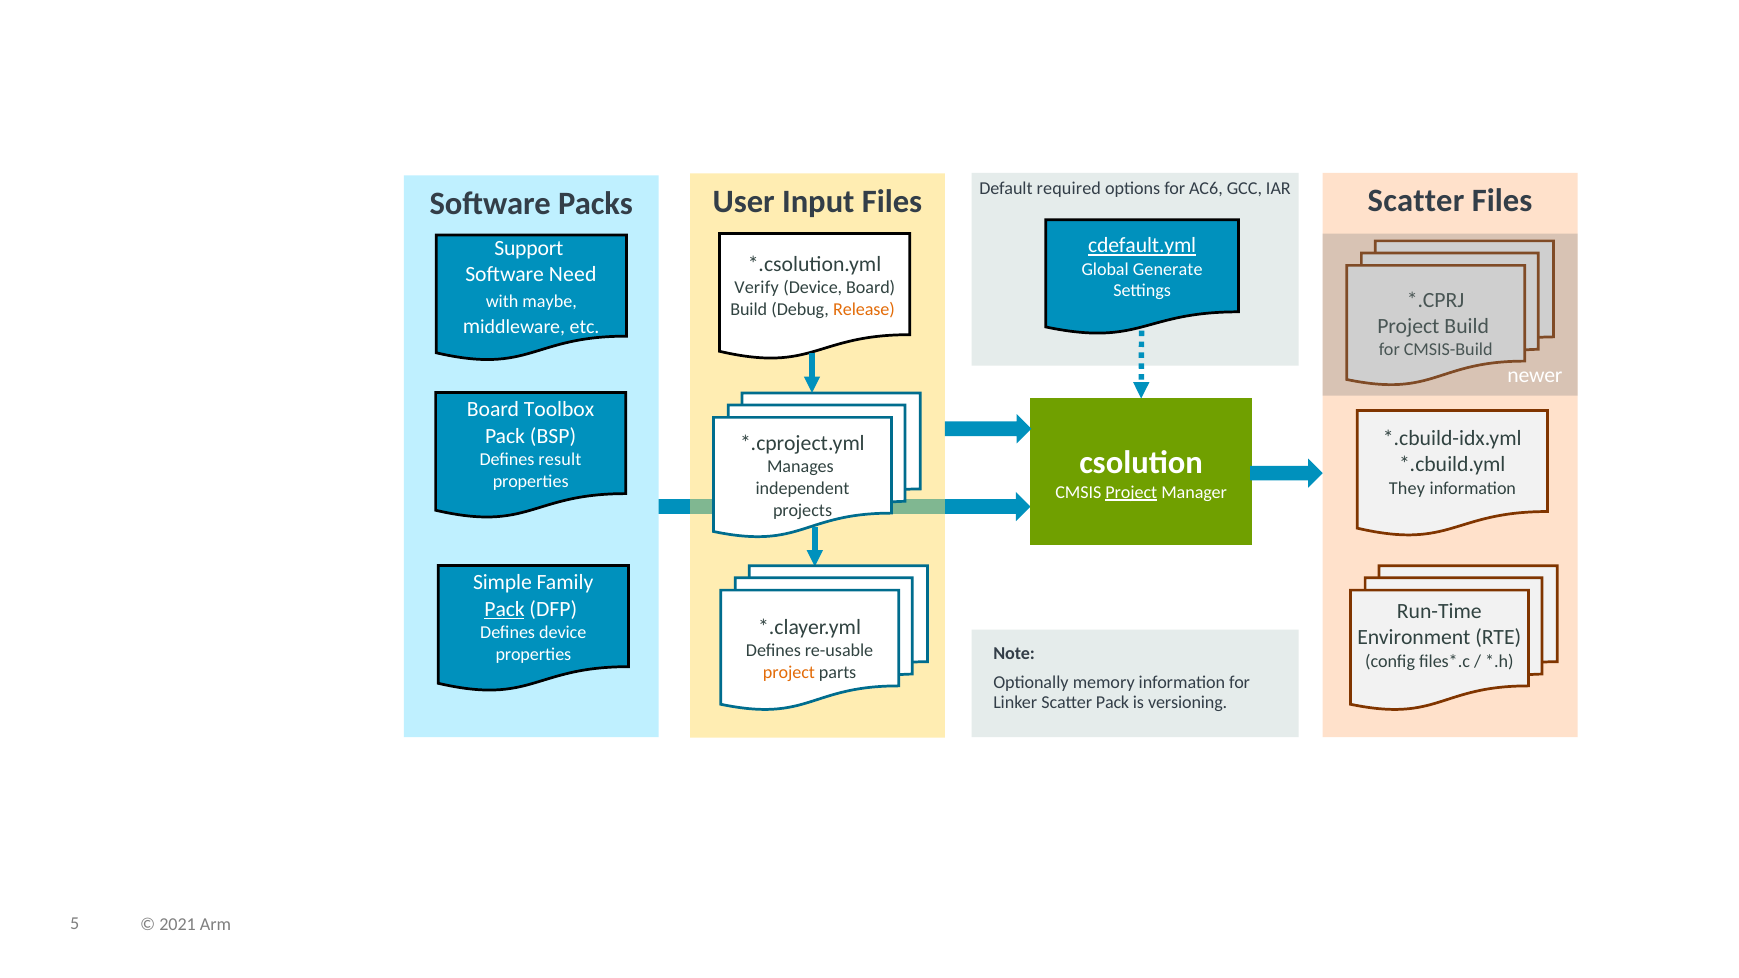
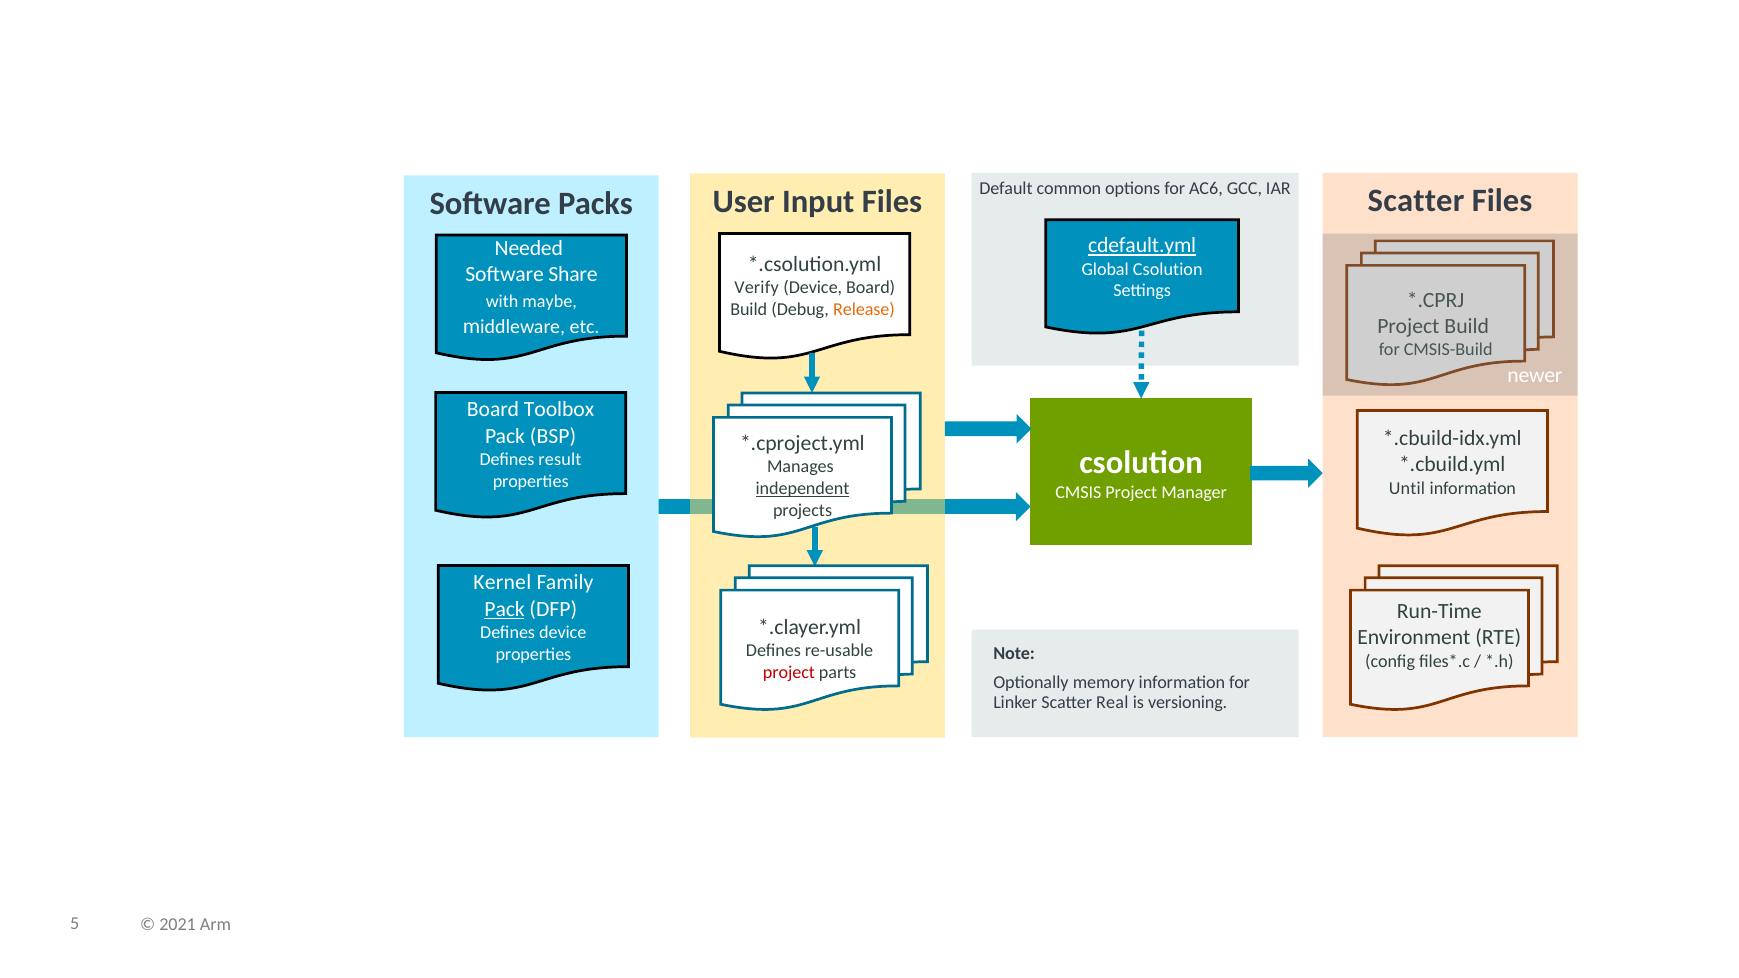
required: required -> common
Support: Support -> Needed
Global Generate: Generate -> Csolution
Need: Need -> Share
They: They -> Until
independent underline: none -> present
Project at (1131, 492) underline: present -> none
Simple: Simple -> Kernel
project at (789, 672) colour: orange -> red
Scatter Pack: Pack -> Real
